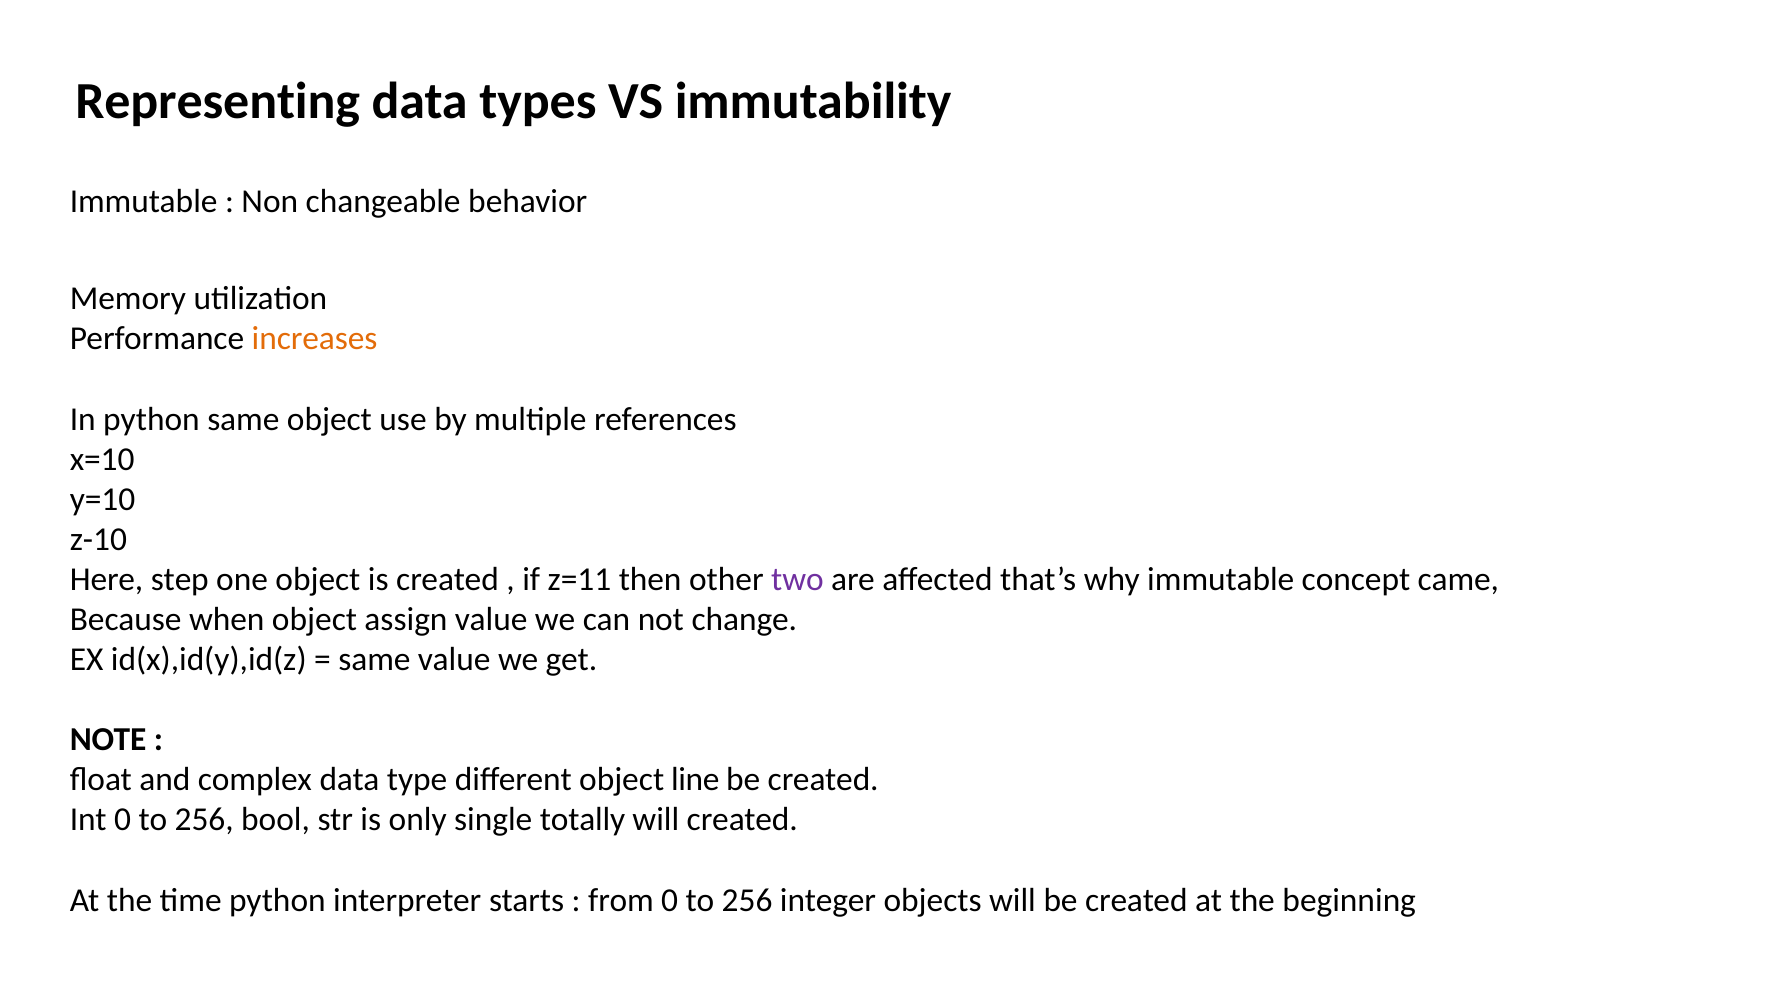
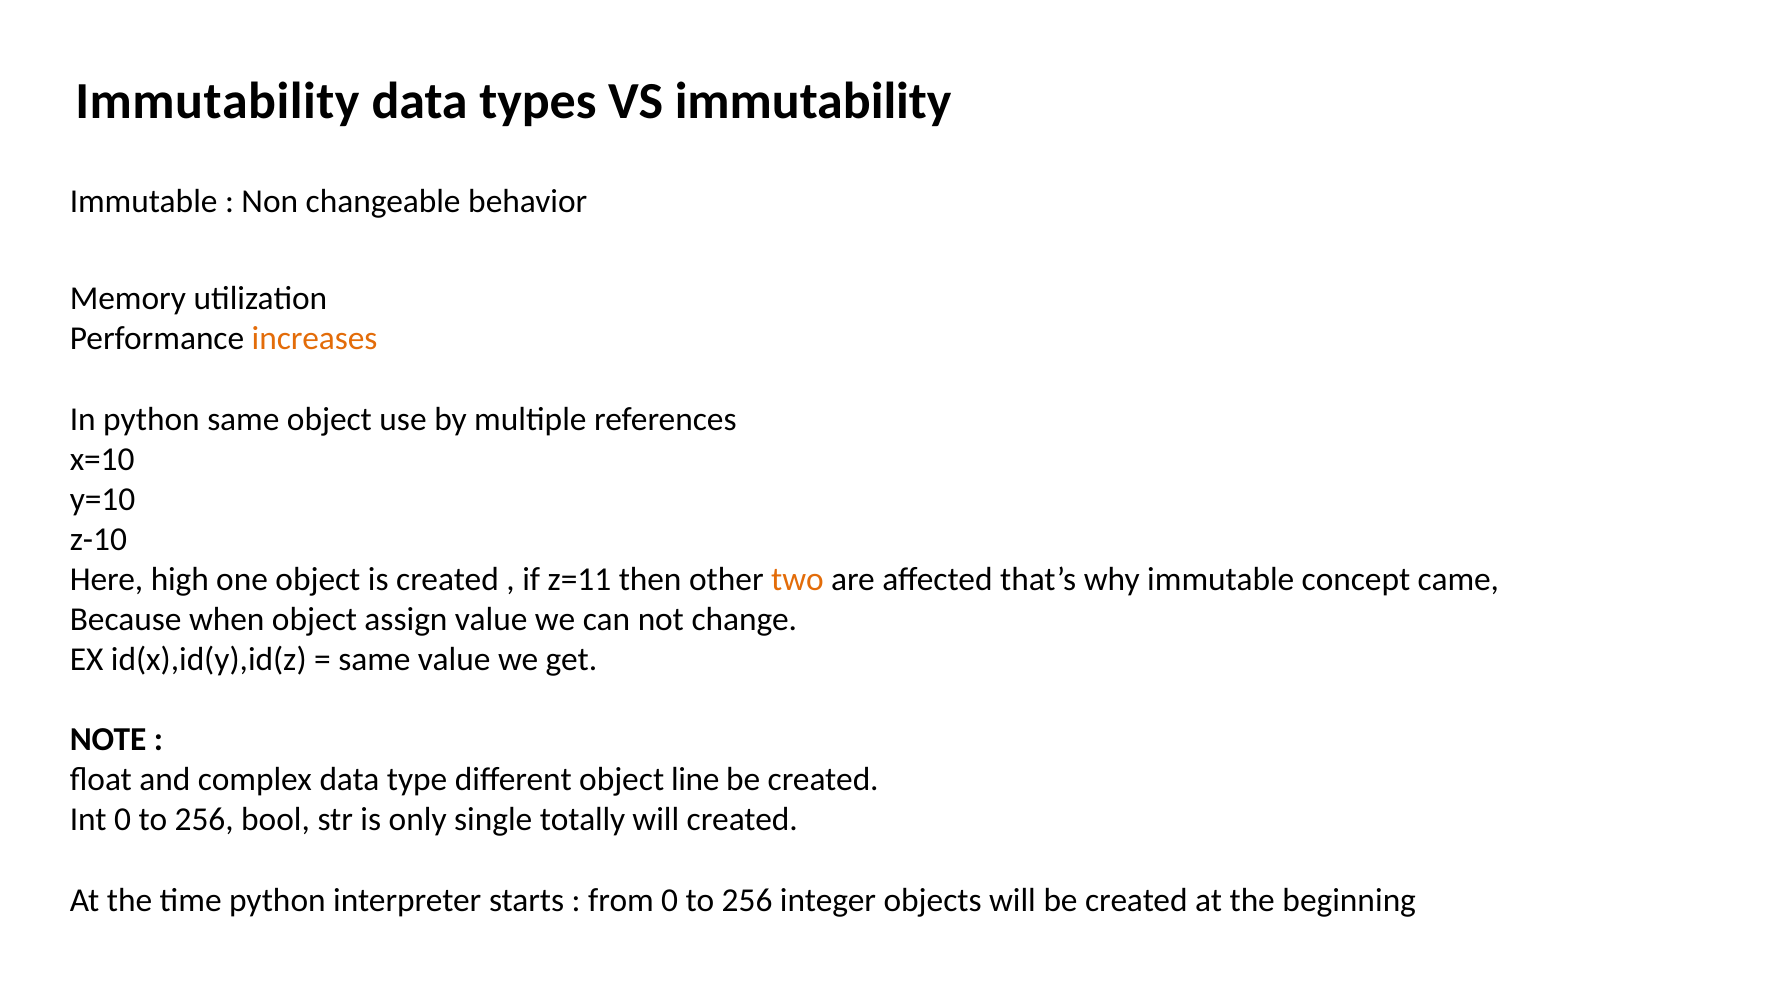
Representing at (218, 102): Representing -> Immutability
step: step -> high
two colour: purple -> orange
